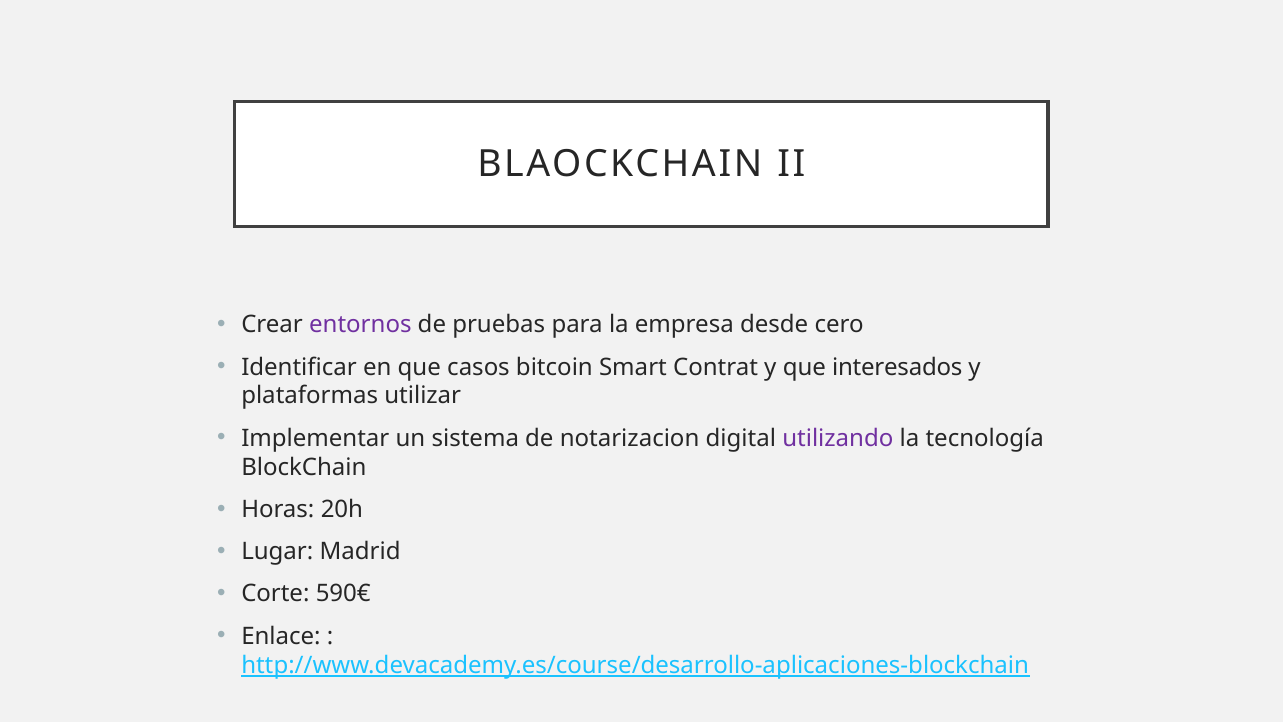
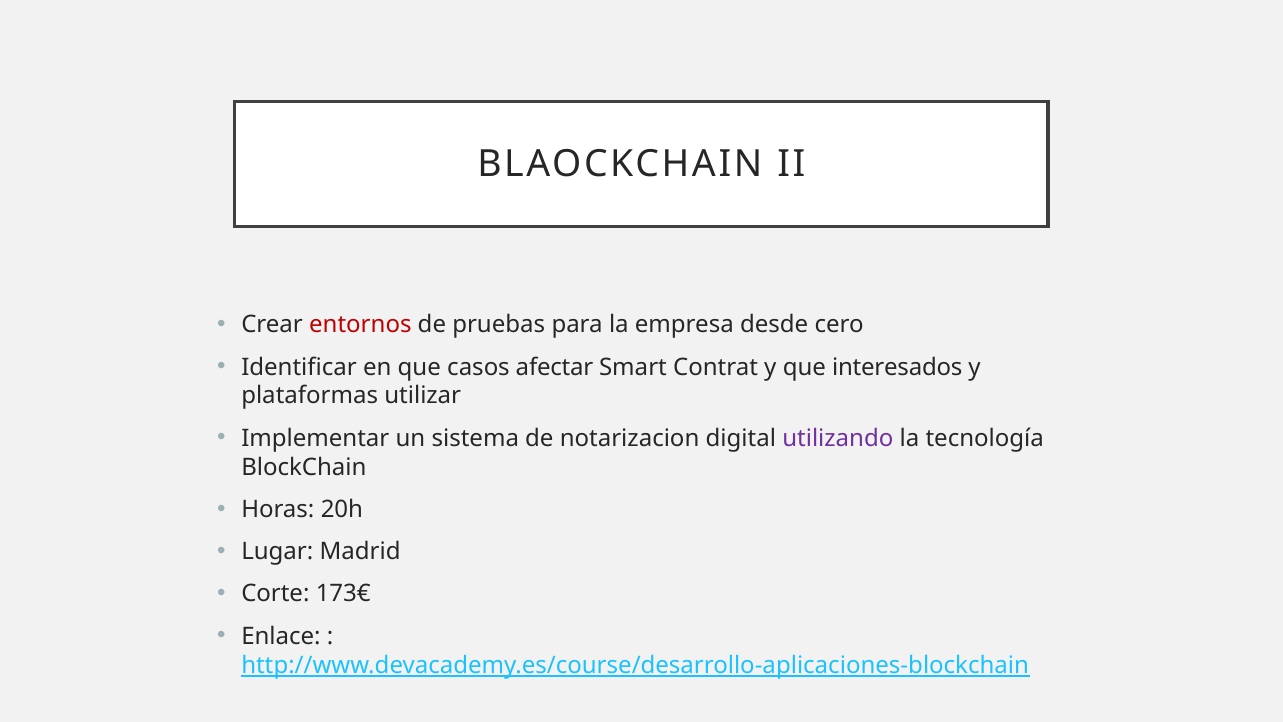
entornos colour: purple -> red
bitcoin: bitcoin -> afectar
590€: 590€ -> 173€
